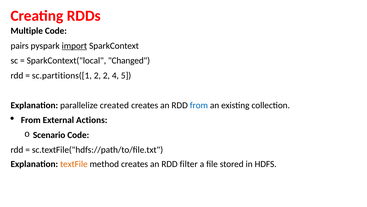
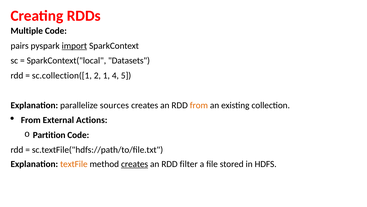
Changed: Changed -> Datasets
sc.partitions([1: sc.partitions([1 -> sc.collection([1
2 2: 2 -> 1
created: created -> sources
from at (199, 105) colour: blue -> orange
Scenario: Scenario -> Partition
creates at (135, 164) underline: none -> present
